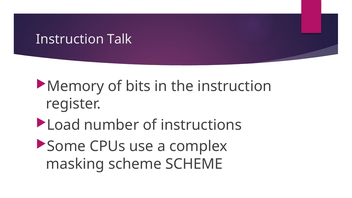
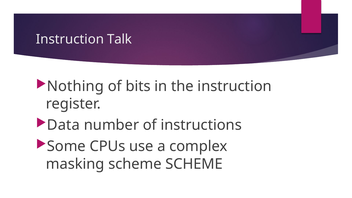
Memory: Memory -> Nothing
Load: Load -> Data
